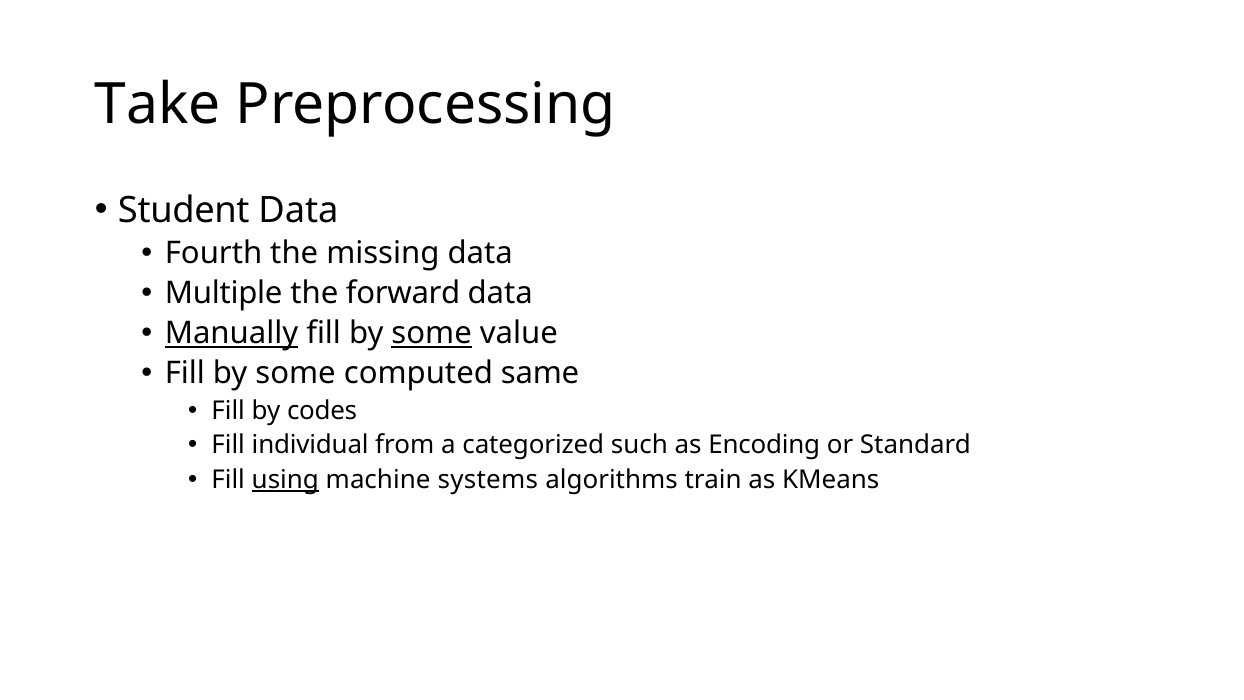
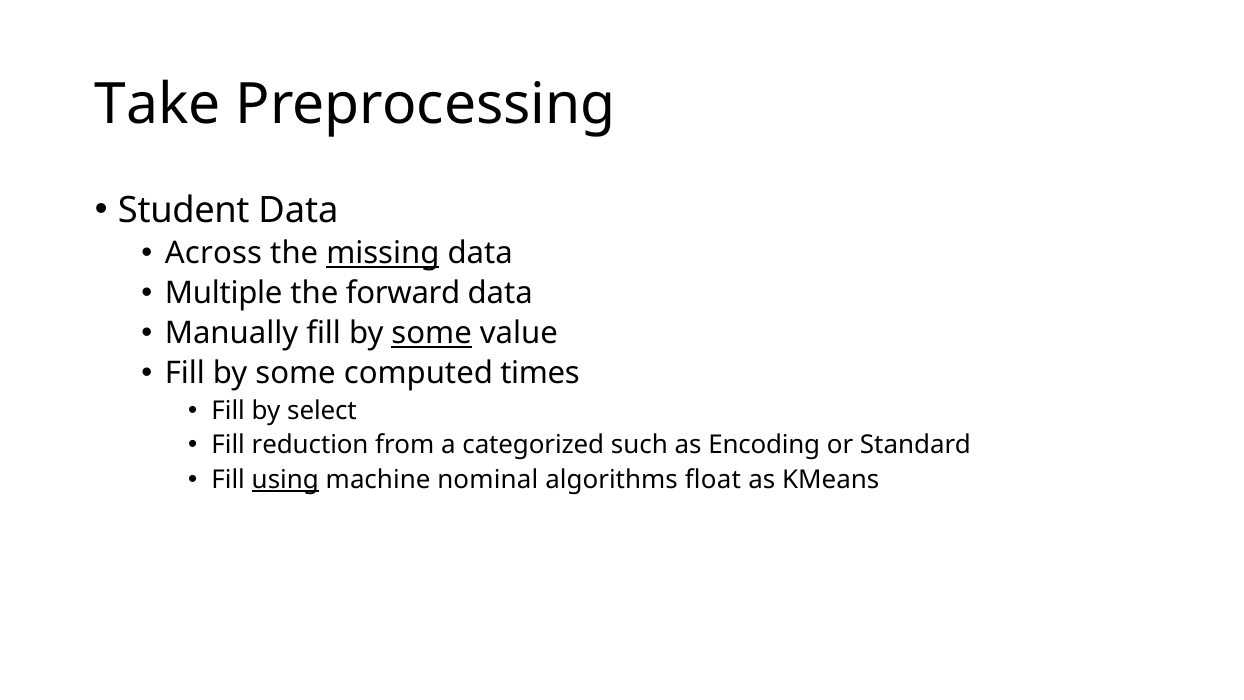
Fourth: Fourth -> Across
missing underline: none -> present
Manually underline: present -> none
same: same -> times
codes: codes -> select
individual: individual -> reduction
systems: systems -> nominal
train: train -> float
